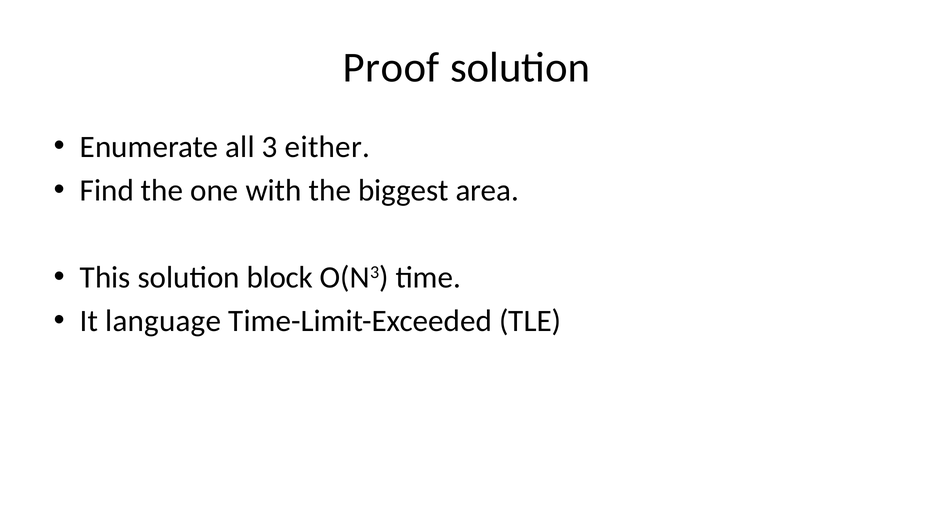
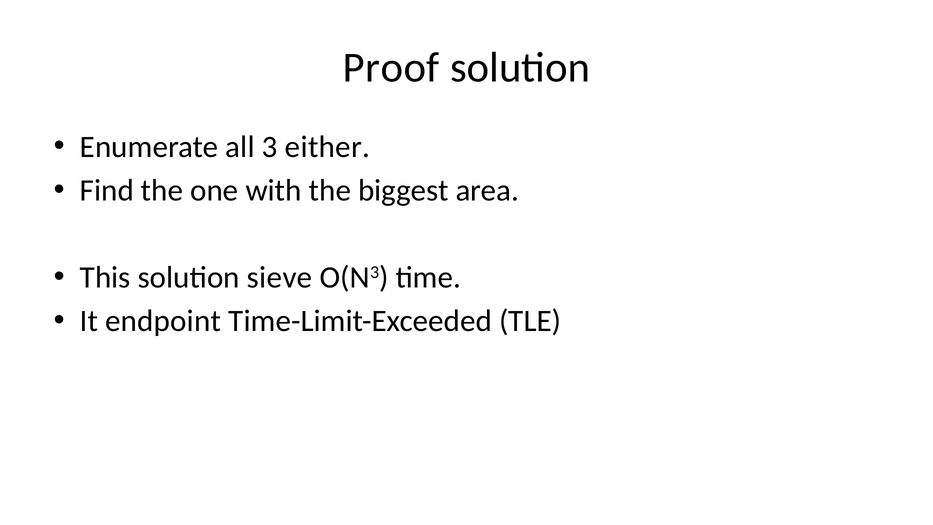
block: block -> sieve
language: language -> endpoint
